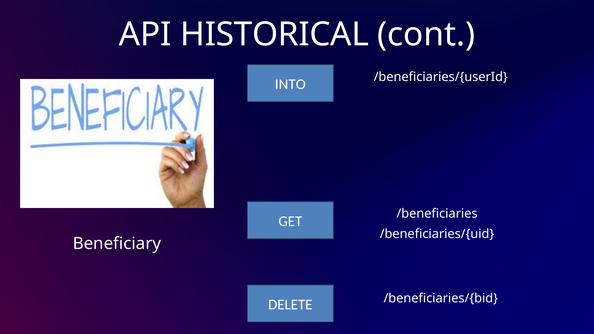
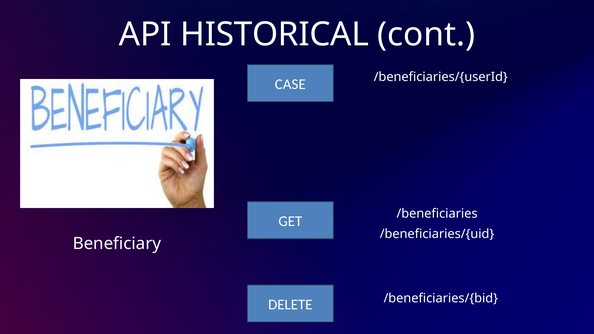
INTO: INTO -> CASE
